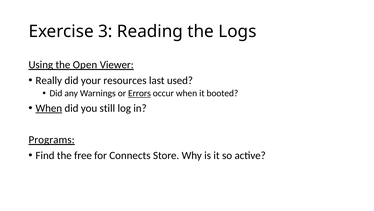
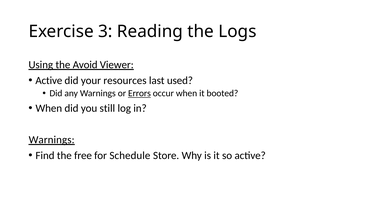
Open: Open -> Avoid
Really at (49, 80): Really -> Active
When at (49, 108) underline: present -> none
Programs at (52, 139): Programs -> Warnings
Connects: Connects -> Schedule
